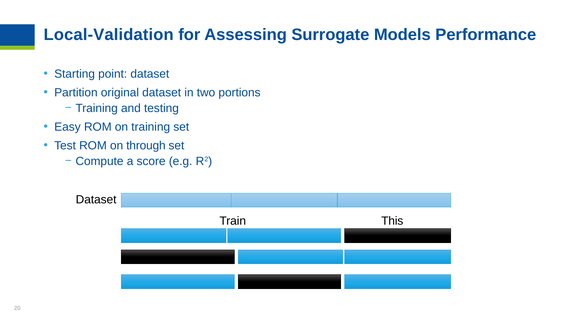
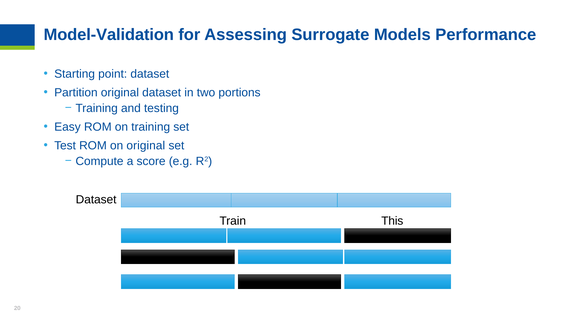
Local-Validation: Local-Validation -> Model-Validation
on through: through -> original
